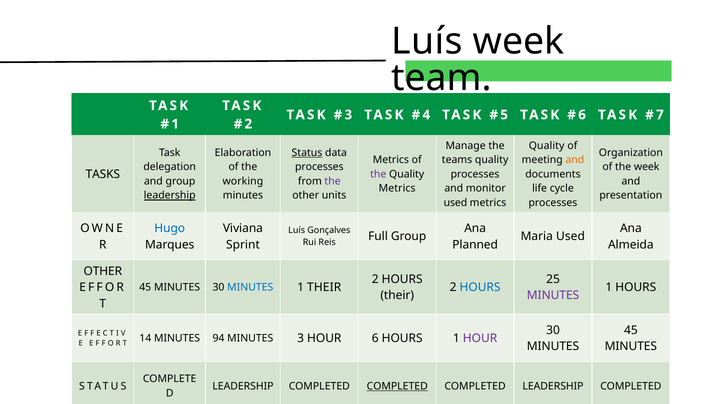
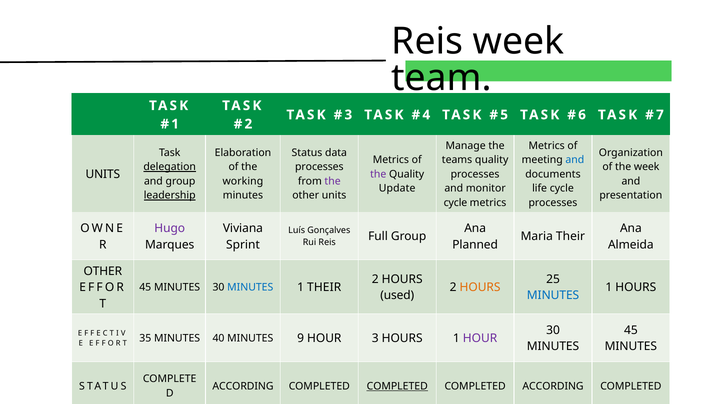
Luís at (427, 41): Luís -> Reis
Quality at (547, 146): Quality -> Metrics
Status at (307, 153) underline: present -> none
and at (575, 160) colour: orange -> blue
delegation underline: none -> present
TASKS at (103, 174): TASKS -> UNITS
Metrics at (397, 188): Metrics -> Update
used at (455, 203): used -> cycle
Hugo colour: blue -> purple
Maria Used: Used -> Their
HOURS at (480, 287) colour: blue -> orange
their at (397, 295): their -> used
MINUTES at (553, 295) colour: purple -> blue
14: 14 -> 35
94: 94 -> 40
3: 3 -> 9
6: 6 -> 3
LEADERSHIP at (243, 386): LEADERSHIP -> ACCORDING
COMPLETED LEADERSHIP: LEADERSHIP -> ACCORDING
